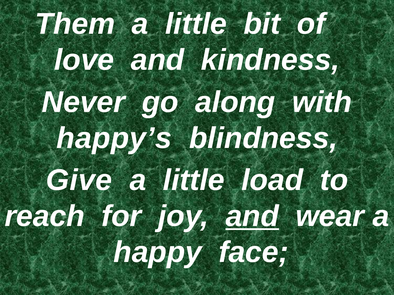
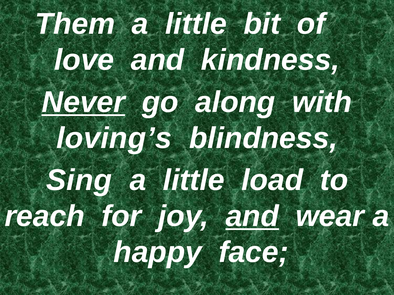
Never underline: none -> present
happy’s: happy’s -> loving’s
Give: Give -> Sing
